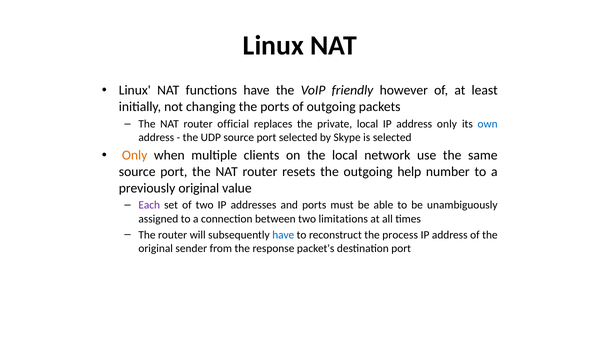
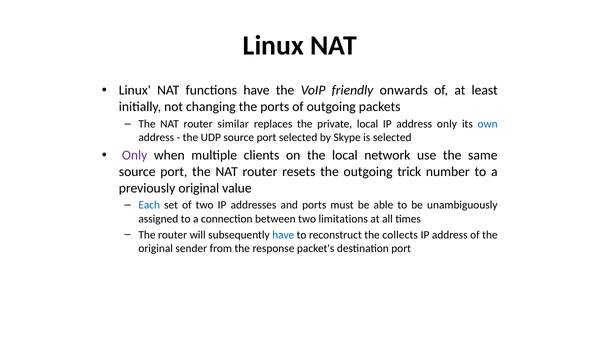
however: however -> onwards
official: official -> similar
Only at (135, 155) colour: orange -> purple
help: help -> trick
Each colour: purple -> blue
process: process -> collects
